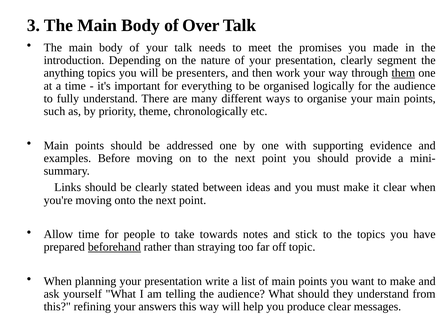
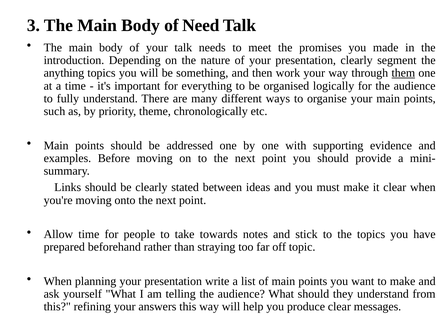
Over: Over -> Need
presenters: presenters -> something
beforehand underline: present -> none
